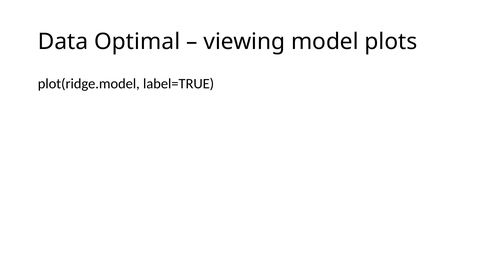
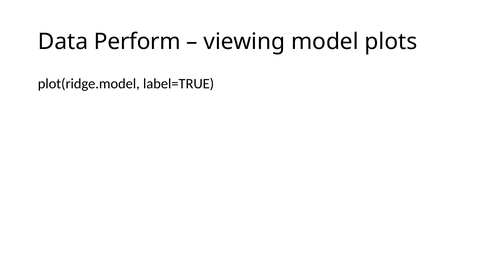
Optimal: Optimal -> Perform
